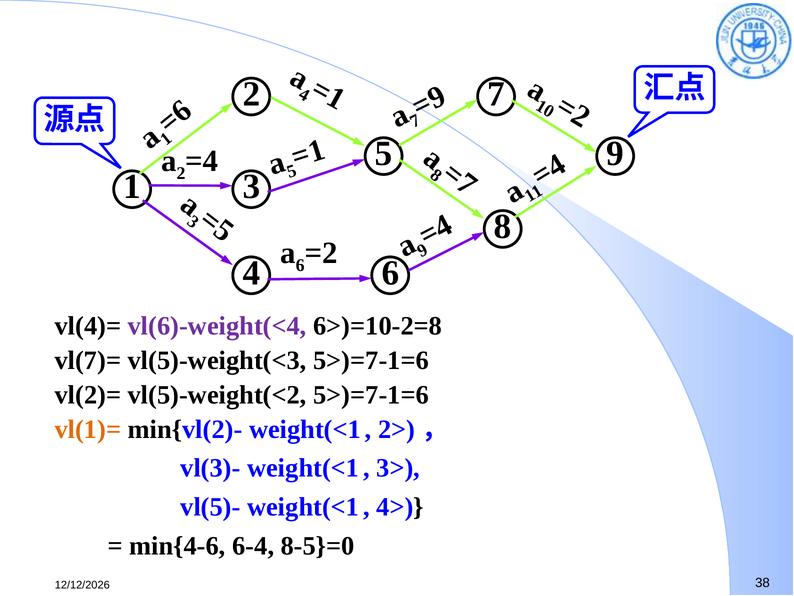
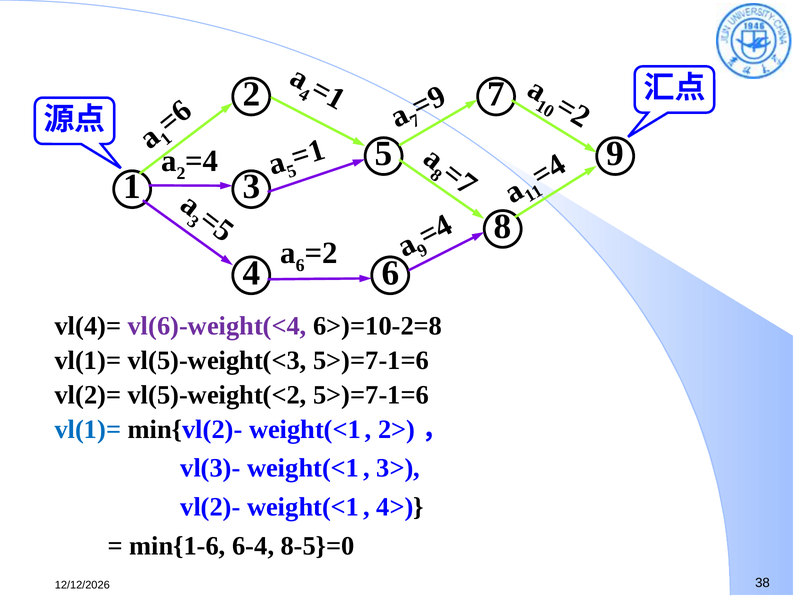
vl(7)= at (88, 360): vl(7)= -> vl(1)=
vl(1)= at (88, 429) colour: orange -> blue
vl(5)-: vl(5)- -> vl(2)-
min{4-6: min{4-6 -> min{1-6
